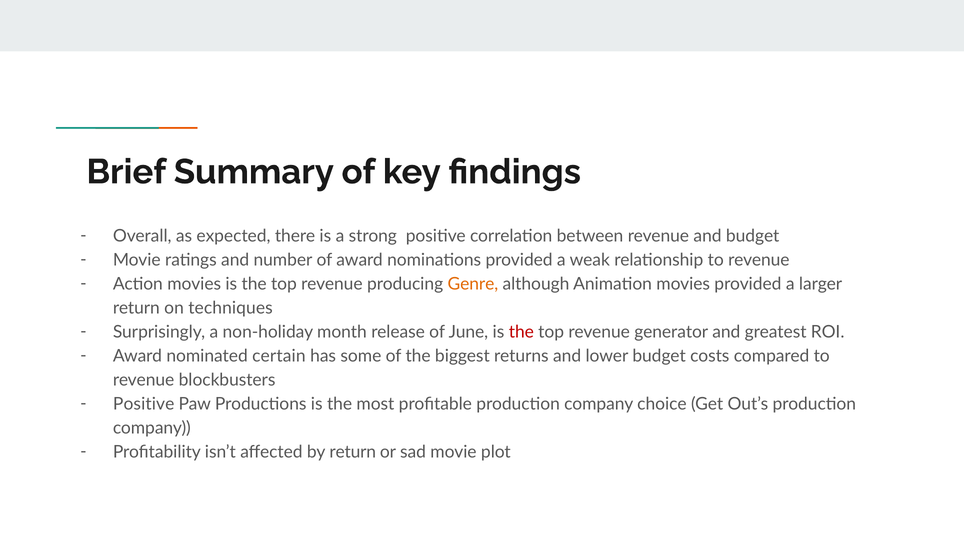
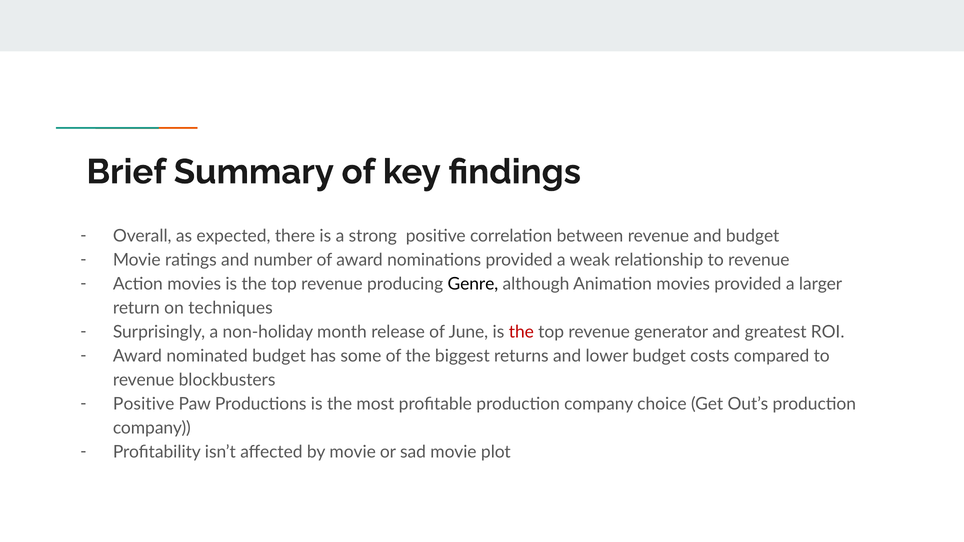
Genre colour: orange -> black
nominated certain: certain -> budget
by return: return -> movie
